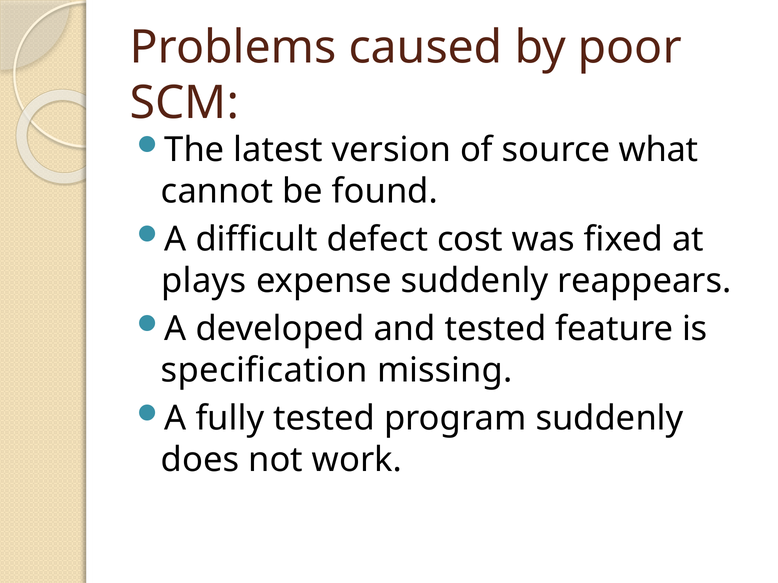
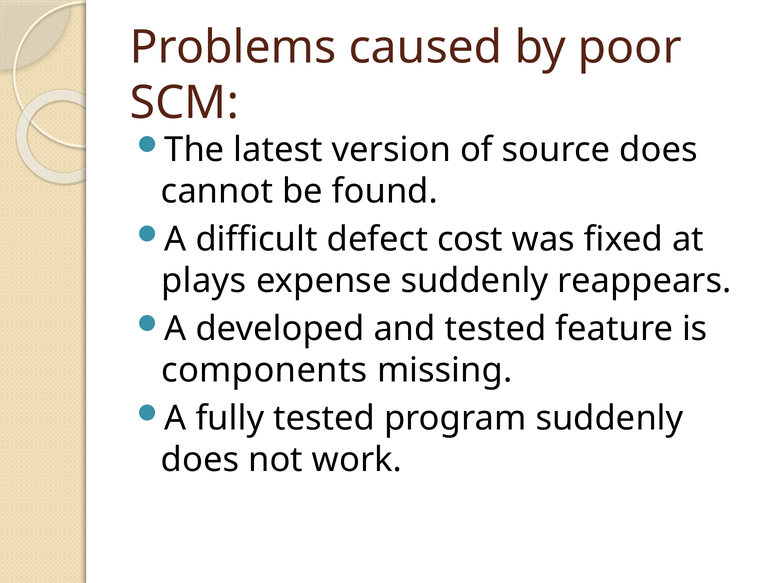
source what: what -> does
specification: specification -> components
